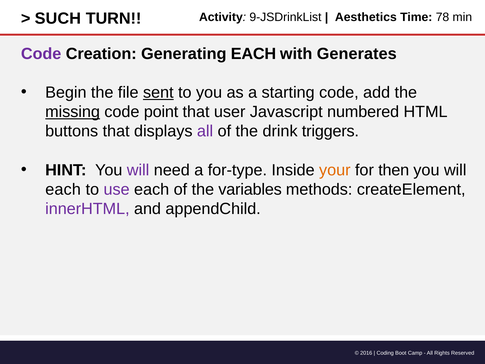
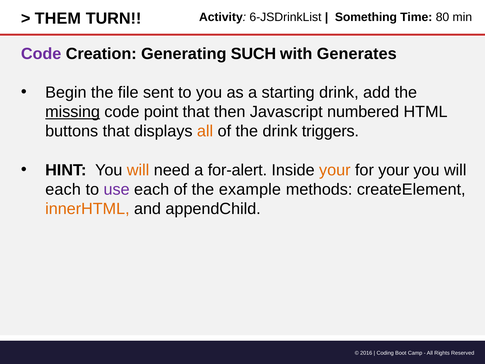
SUCH: SUCH -> THEM
9-JSDrinkList: 9-JSDrinkList -> 6-JSDrinkList
Aesthetics: Aesthetics -> Something
78: 78 -> 80
Generating EACH: EACH -> SUCH
sent underline: present -> none
starting code: code -> drink
user: user -> then
all at (205, 131) colour: purple -> orange
will at (138, 170) colour: purple -> orange
for-type: for-type -> for-alert
for then: then -> your
variables: variables -> example
innerHTML colour: purple -> orange
